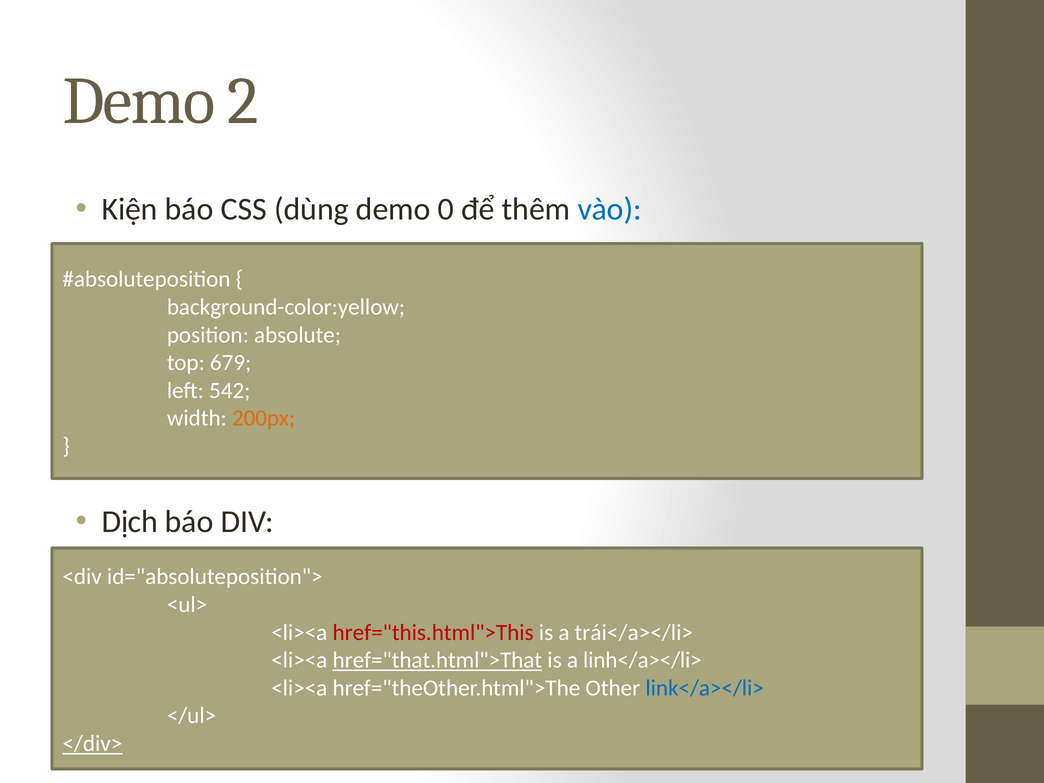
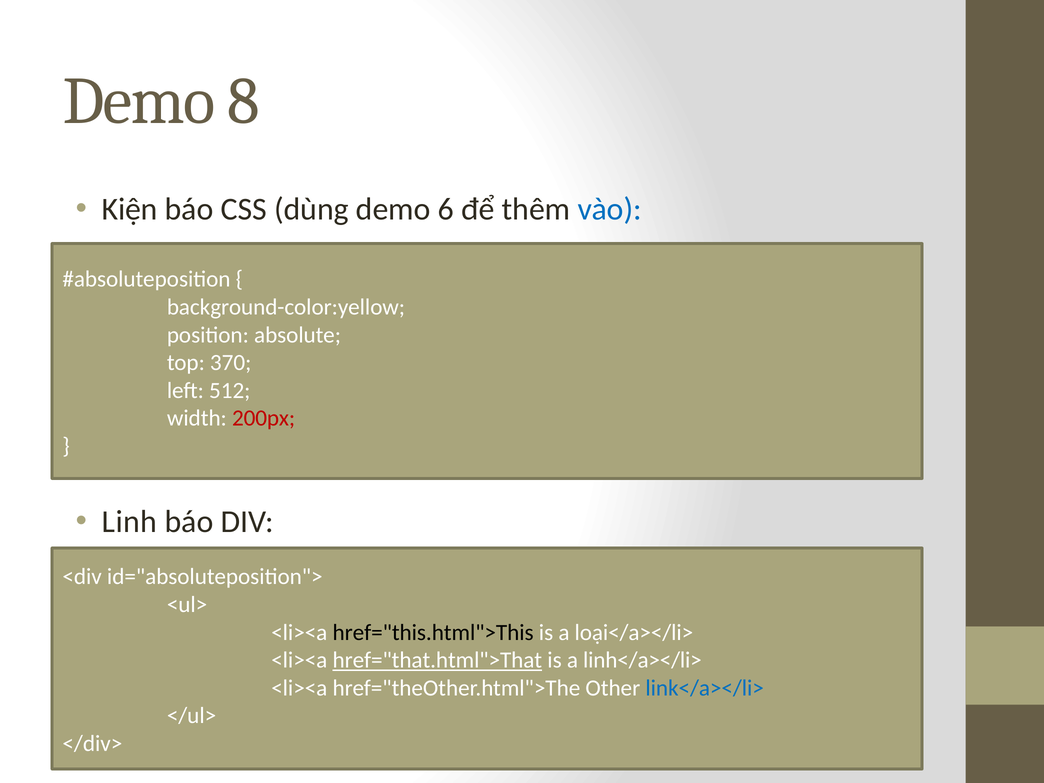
2: 2 -> 8
0: 0 -> 6
679: 679 -> 370
542: 542 -> 512
200px colour: orange -> red
Dịch: Dịch -> Linh
href="this.html">This colour: red -> black
trái</a></li>: trái</a></li> -> loại</a></li>
</div> underline: present -> none
